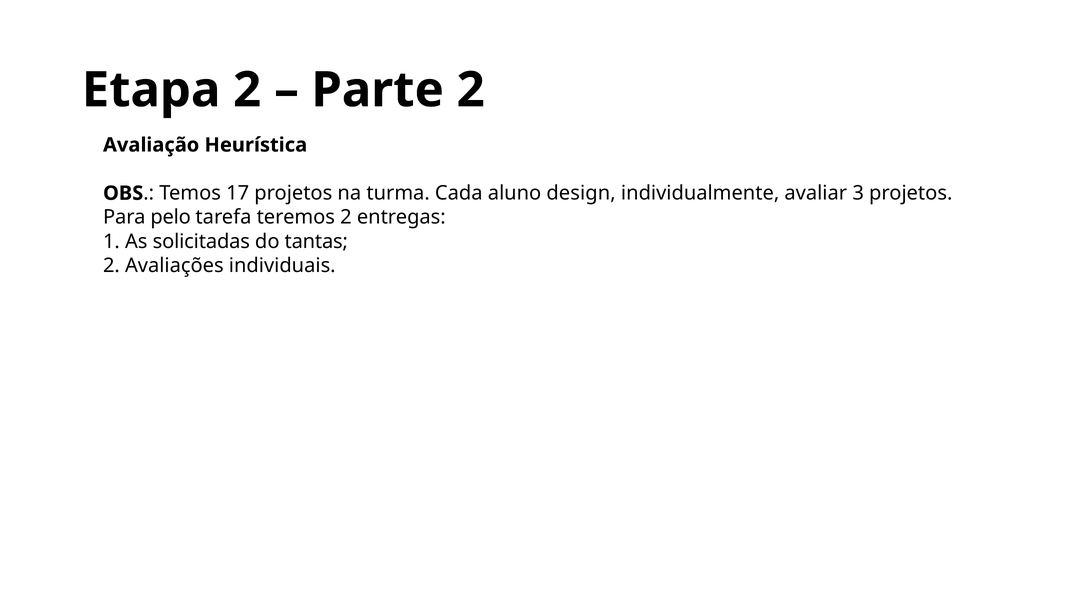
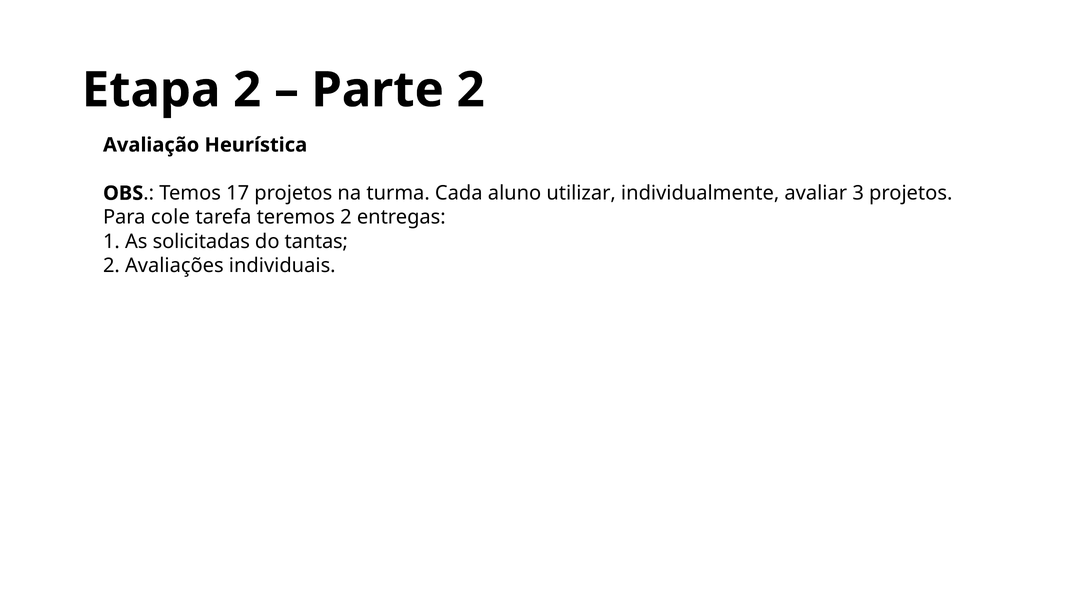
design: design -> utilizar
pelo: pelo -> cole
